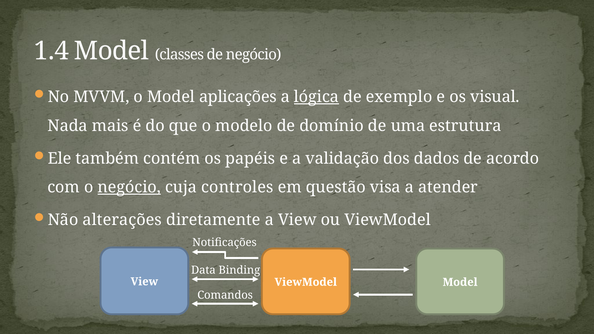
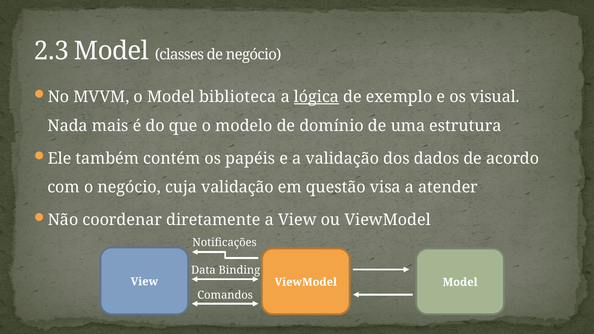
1.4: 1.4 -> 2.3
aplicações: aplicações -> biblioteca
negócio at (129, 187) underline: present -> none
cuja controles: controles -> validação
alterações: alterações -> coordenar
